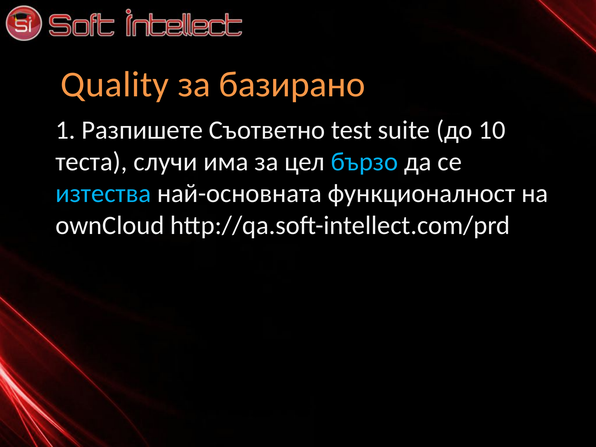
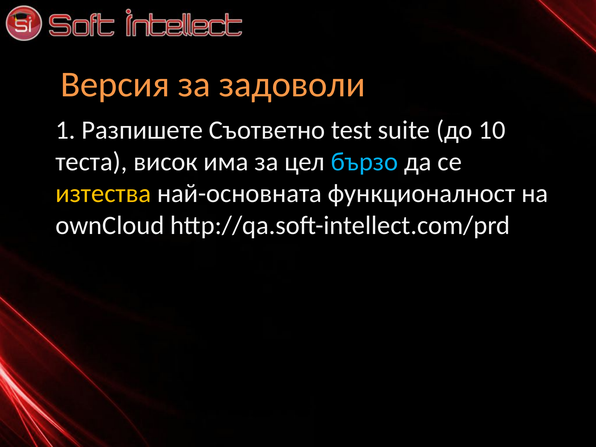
Quality: Quality -> Версия
базирано: базирано -> задоволи
случи: случи -> висок
изтества colour: light blue -> yellow
